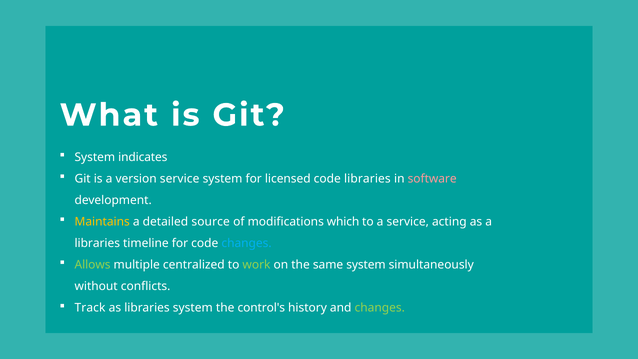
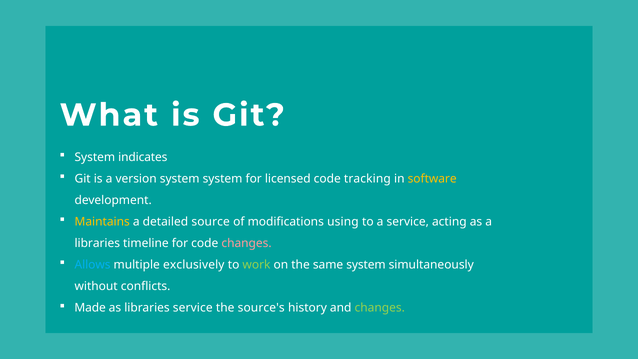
version service: service -> system
code libraries: libraries -> tracking
software colour: pink -> yellow
which: which -> using
changes at (247, 243) colour: light blue -> pink
Allows colour: light green -> light blue
centralized: centralized -> exclusively
Track: Track -> Made
libraries system: system -> service
control's: control's -> source's
